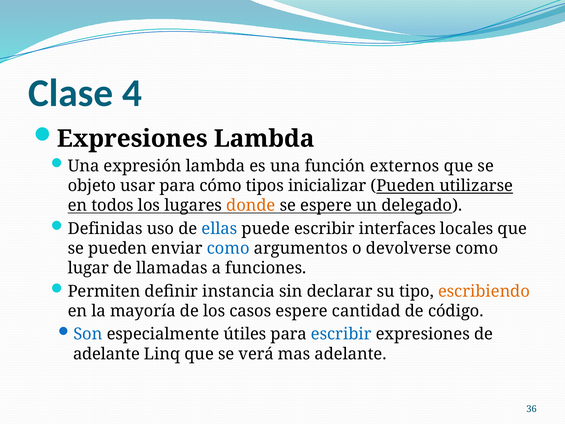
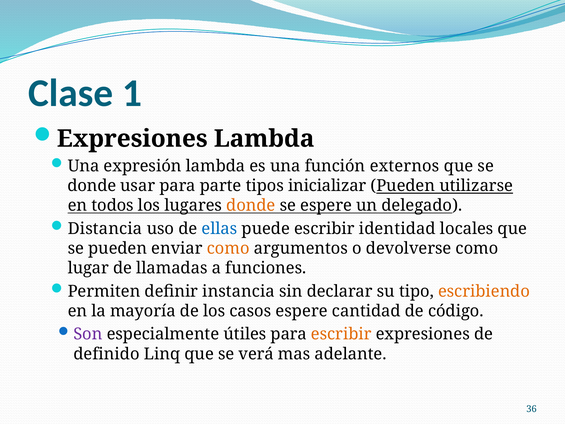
4: 4 -> 1
objeto at (92, 186): objeto -> donde
cómo: cómo -> parte
Definidas: Definidas -> Distancia
interfaces: interfaces -> identidad
como at (228, 248) colour: blue -> orange
Son colour: blue -> purple
escribir at (341, 334) colour: blue -> orange
adelante at (107, 354): adelante -> definido
